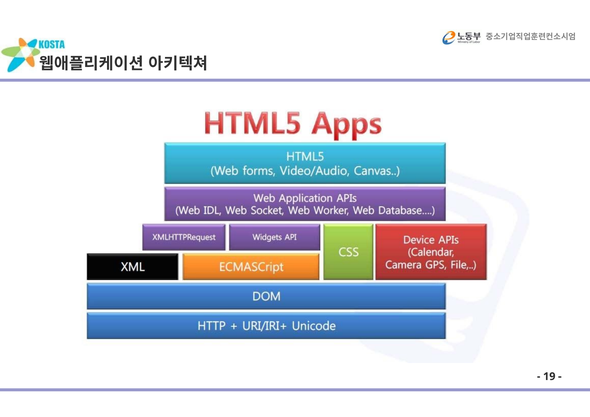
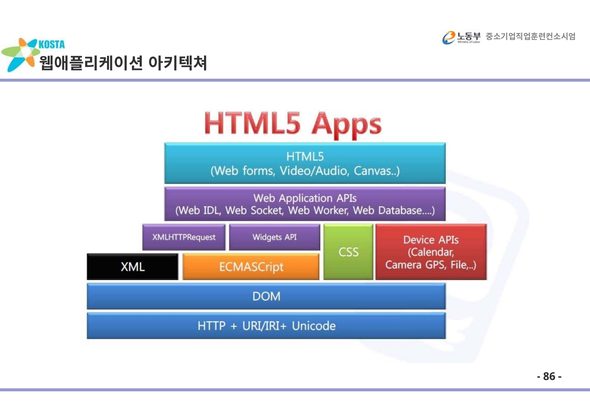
19: 19 -> 86
